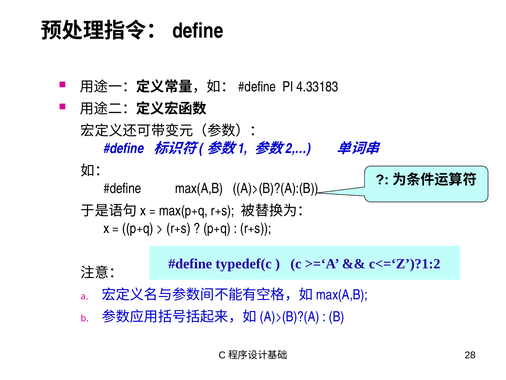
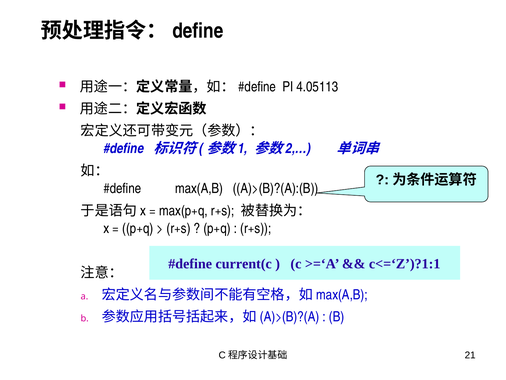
4.33183: 4.33183 -> 4.05113
typedef(c: typedef(c -> current(c
c<=‘Z’)?1:2: c<=‘Z’)?1:2 -> c<=‘Z’)?1:1
28: 28 -> 21
